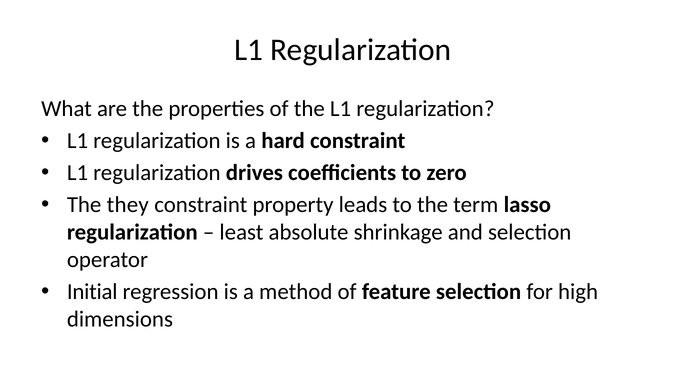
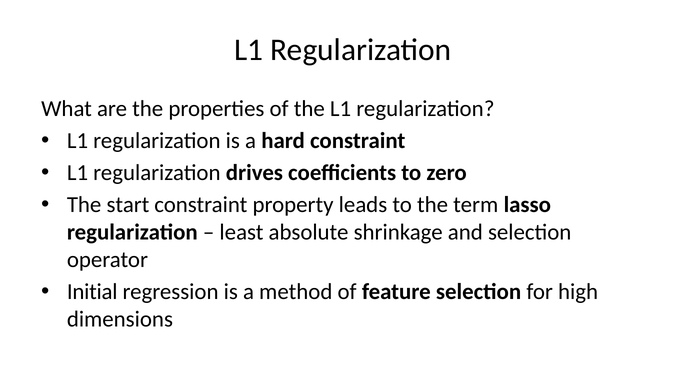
they: they -> start
